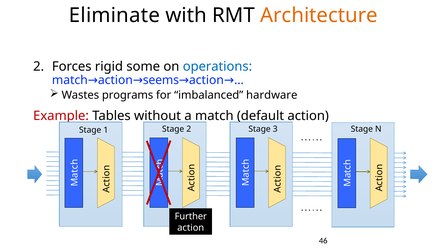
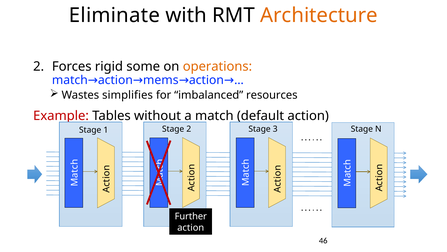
operations colour: blue -> orange
seems: seems -> mems
programs: programs -> simplifies
hardware: hardware -> resources
